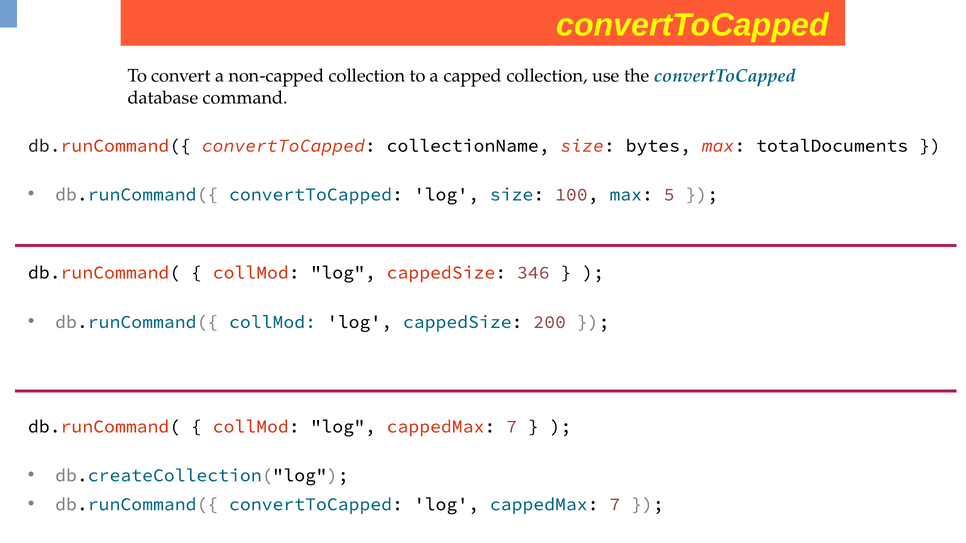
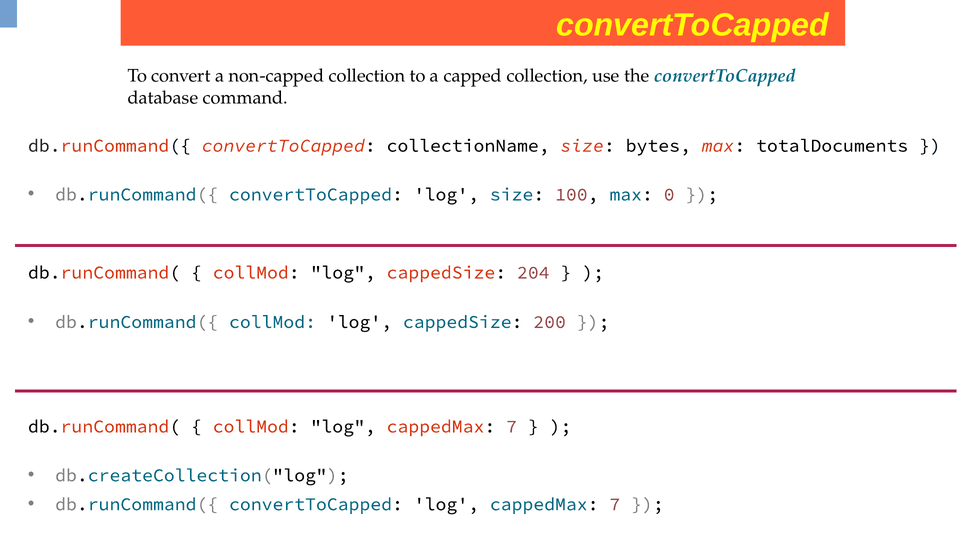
5: 5 -> 0
346: 346 -> 204
